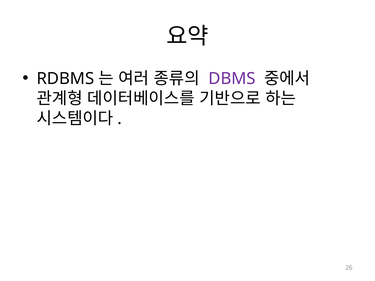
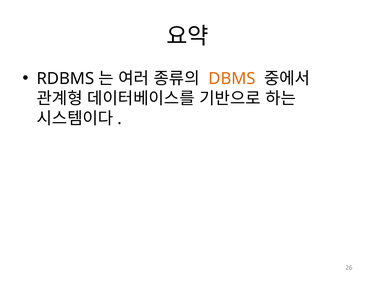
DBMS colour: purple -> orange
